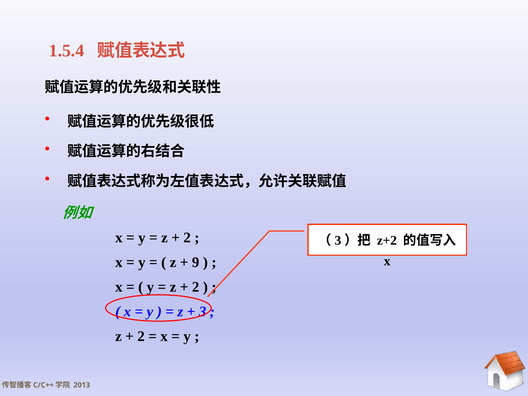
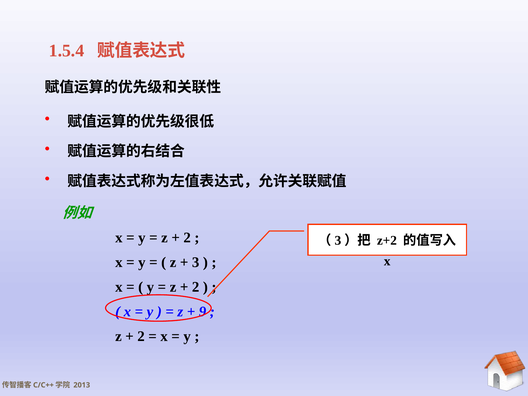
9: 9 -> 3
3: 3 -> 9
